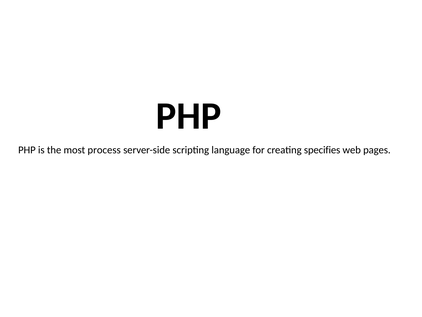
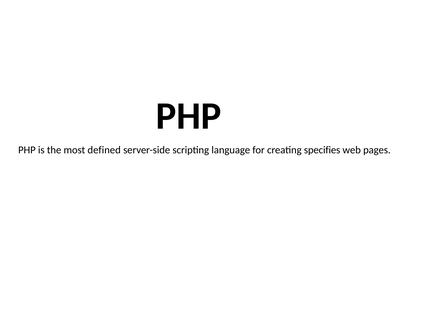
process: process -> defined
